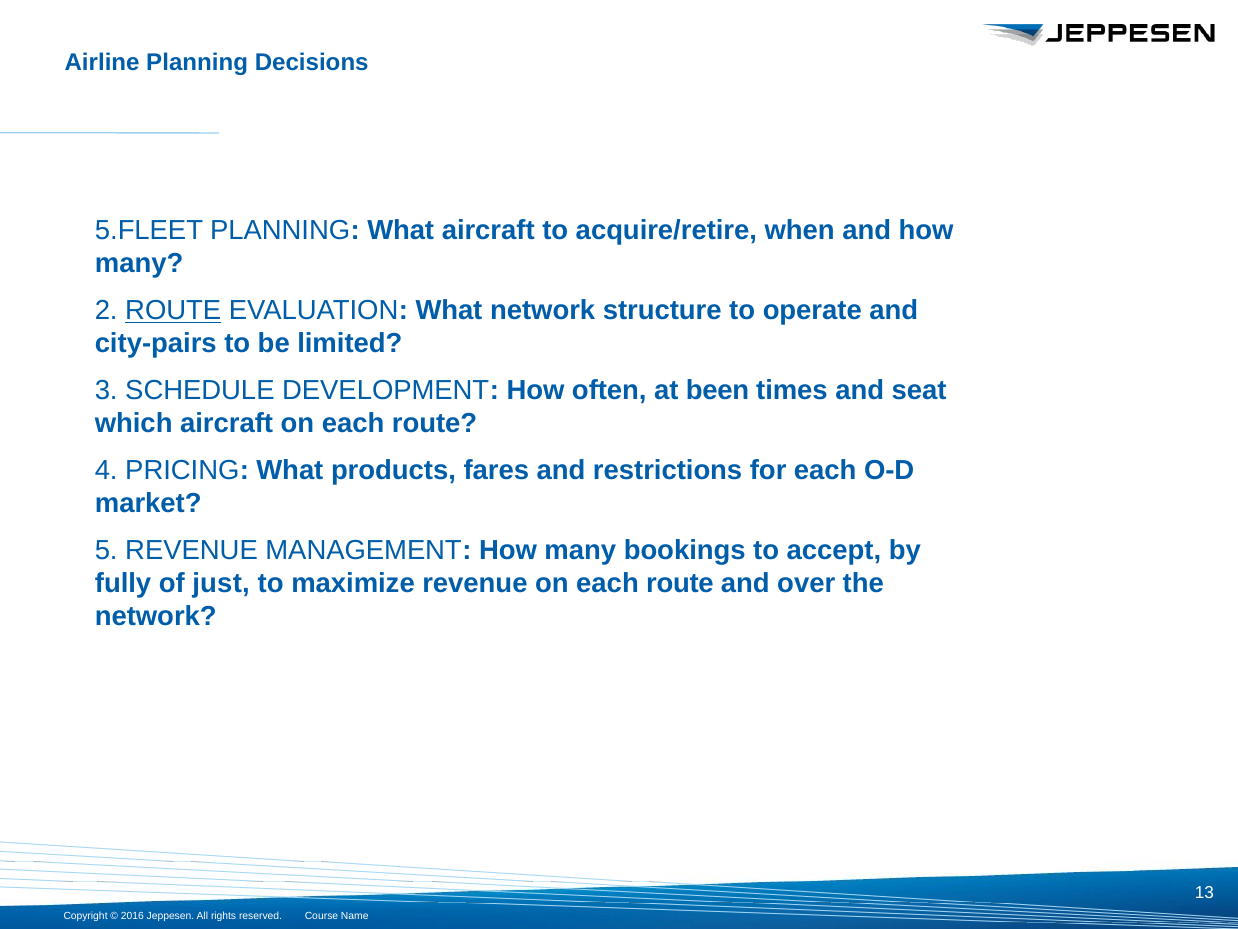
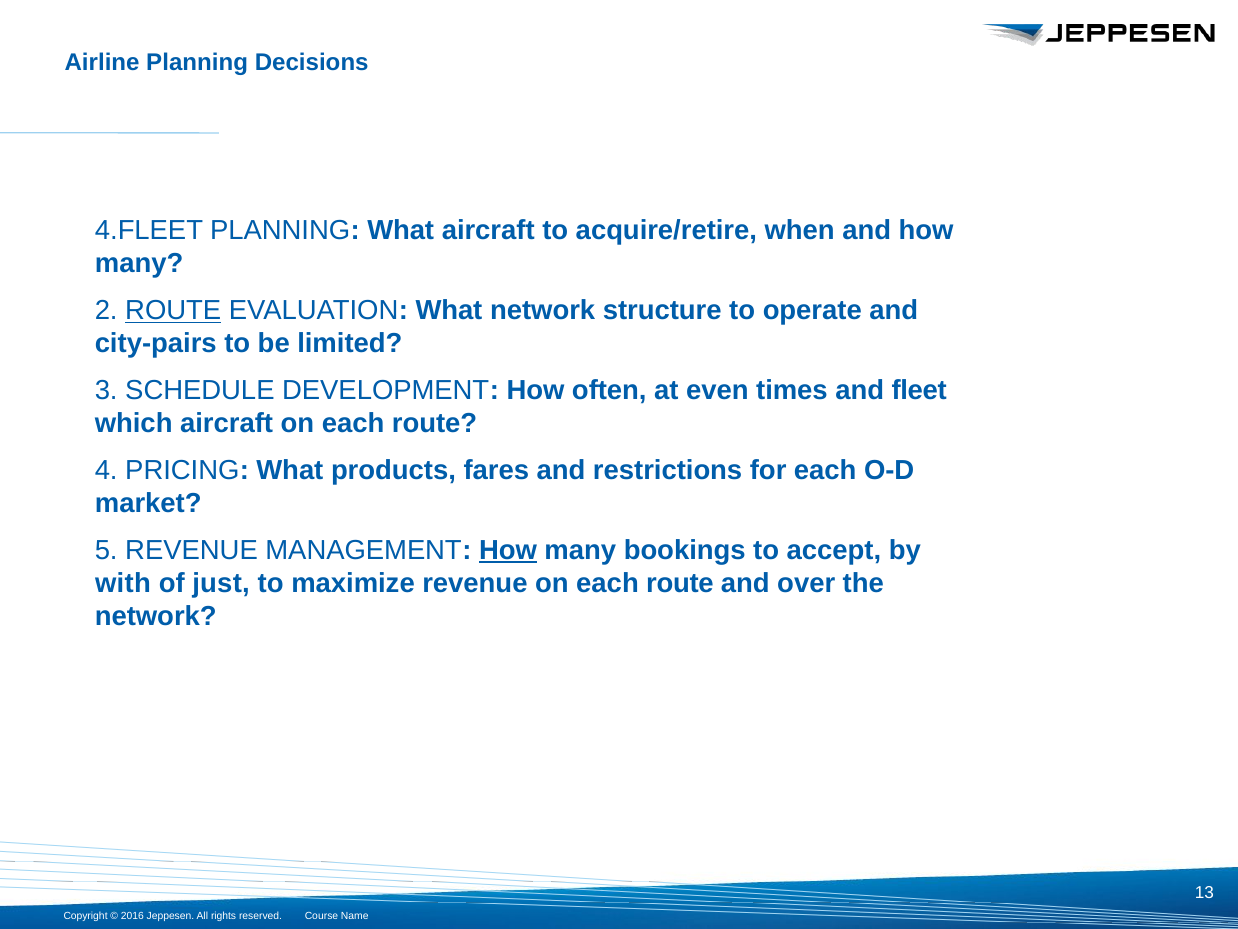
5.FLEET: 5.FLEET -> 4.FLEET
been: been -> even
seat: seat -> fleet
How at (508, 550) underline: none -> present
fully: fully -> with
